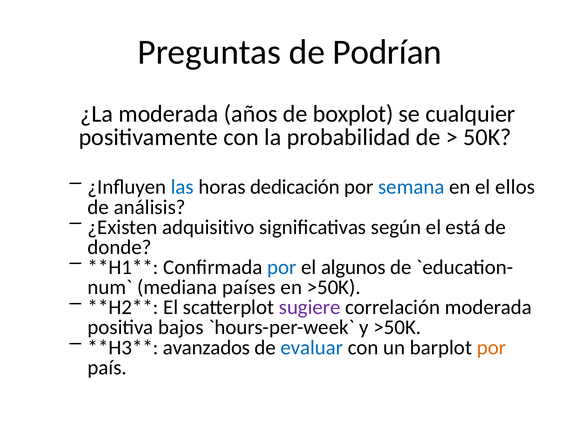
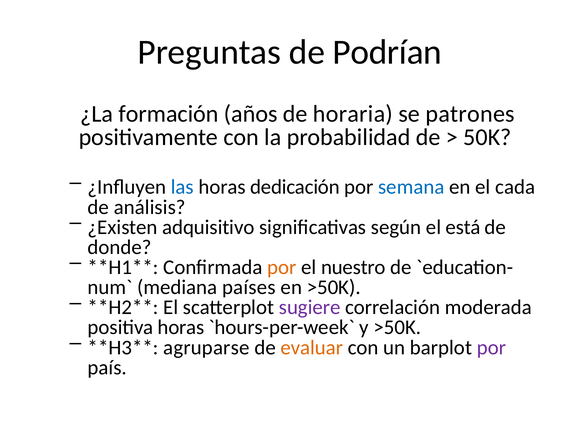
¿La moderada: moderada -> formación
boxplot: boxplot -> horaria
cualquier: cualquier -> patrones
ellos: ellos -> cada
por at (282, 267) colour: blue -> orange
algunos: algunos -> nuestro
positiva bajos: bajos -> horas
avanzados: avanzados -> agruparse
evaluar colour: blue -> orange
por at (491, 348) colour: orange -> purple
